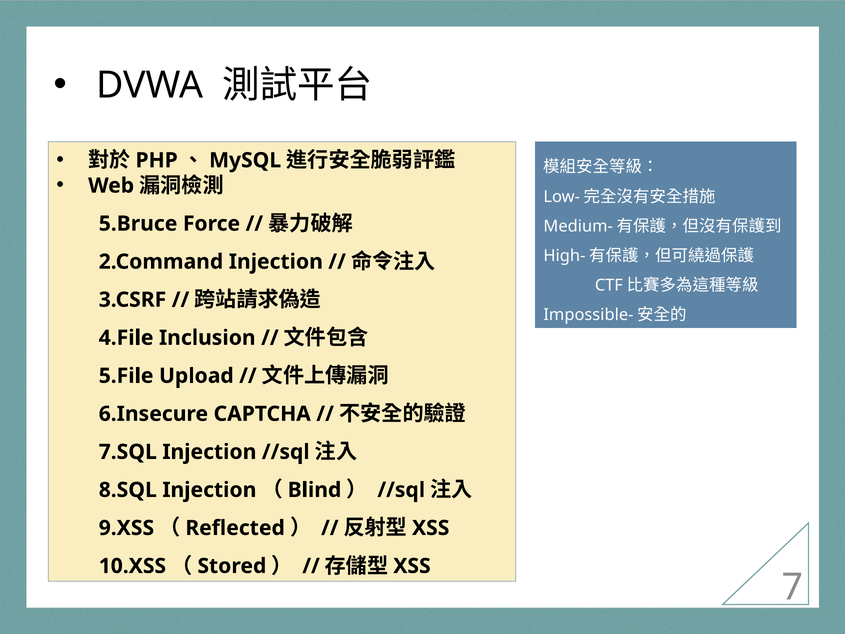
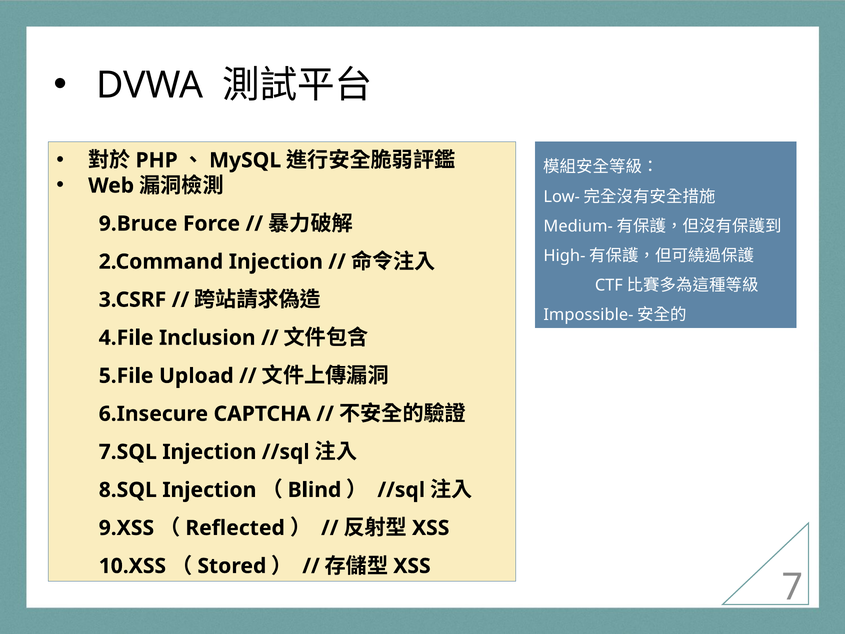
5.Bruce: 5.Bruce -> 9.Bruce
